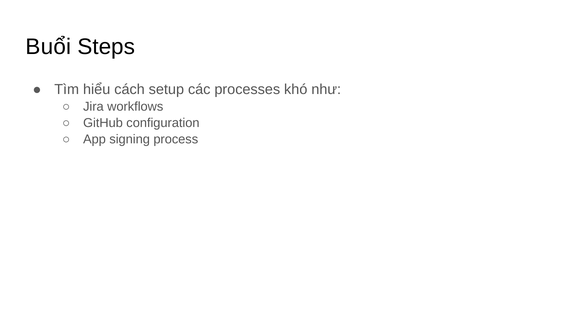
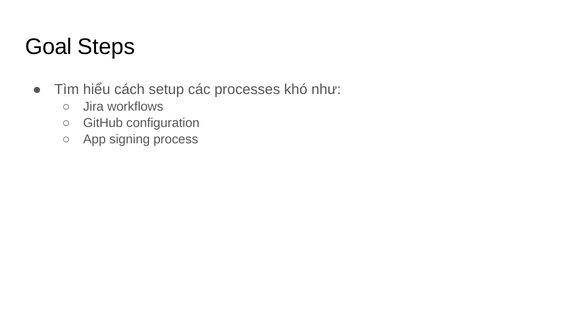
Buổi: Buổi -> Goal
